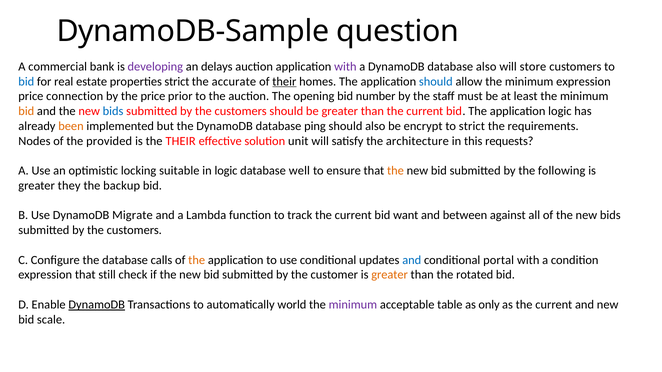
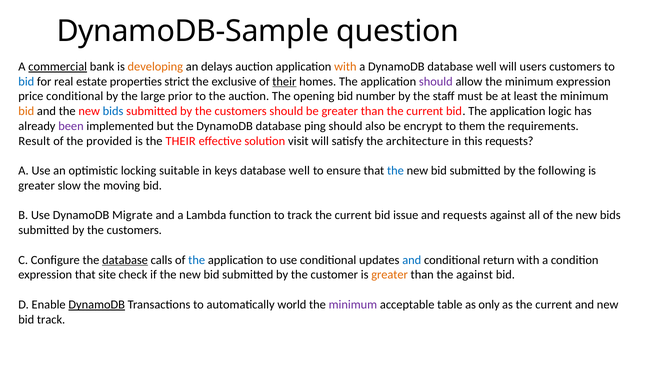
commercial underline: none -> present
developing colour: purple -> orange
with at (345, 67) colour: purple -> orange
DynamoDB database also: also -> well
store: store -> users
accurate: accurate -> exclusive
should at (436, 82) colour: blue -> purple
price connection: connection -> conditional
the price: price -> large
been colour: orange -> purple
to strict: strict -> them
Nodes: Nodes -> Result
unit: unit -> visit
in logic: logic -> keys
the at (395, 171) colour: orange -> blue
they: they -> slow
backup: backup -> moving
want: want -> issue
and between: between -> requests
database at (125, 260) underline: none -> present
the at (197, 260) colour: orange -> blue
portal: portal -> return
still: still -> site
the rotated: rotated -> against
bid scale: scale -> track
